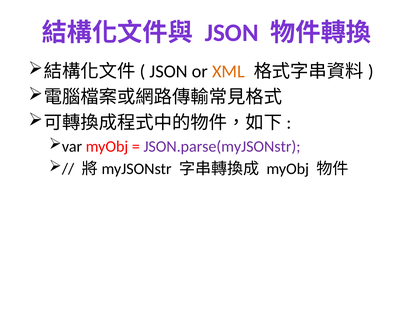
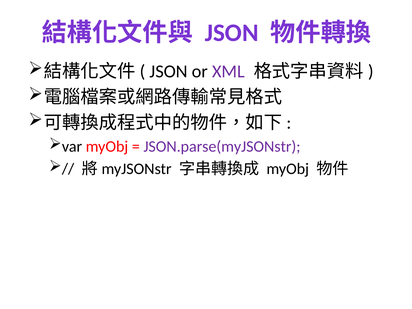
XML colour: orange -> purple
